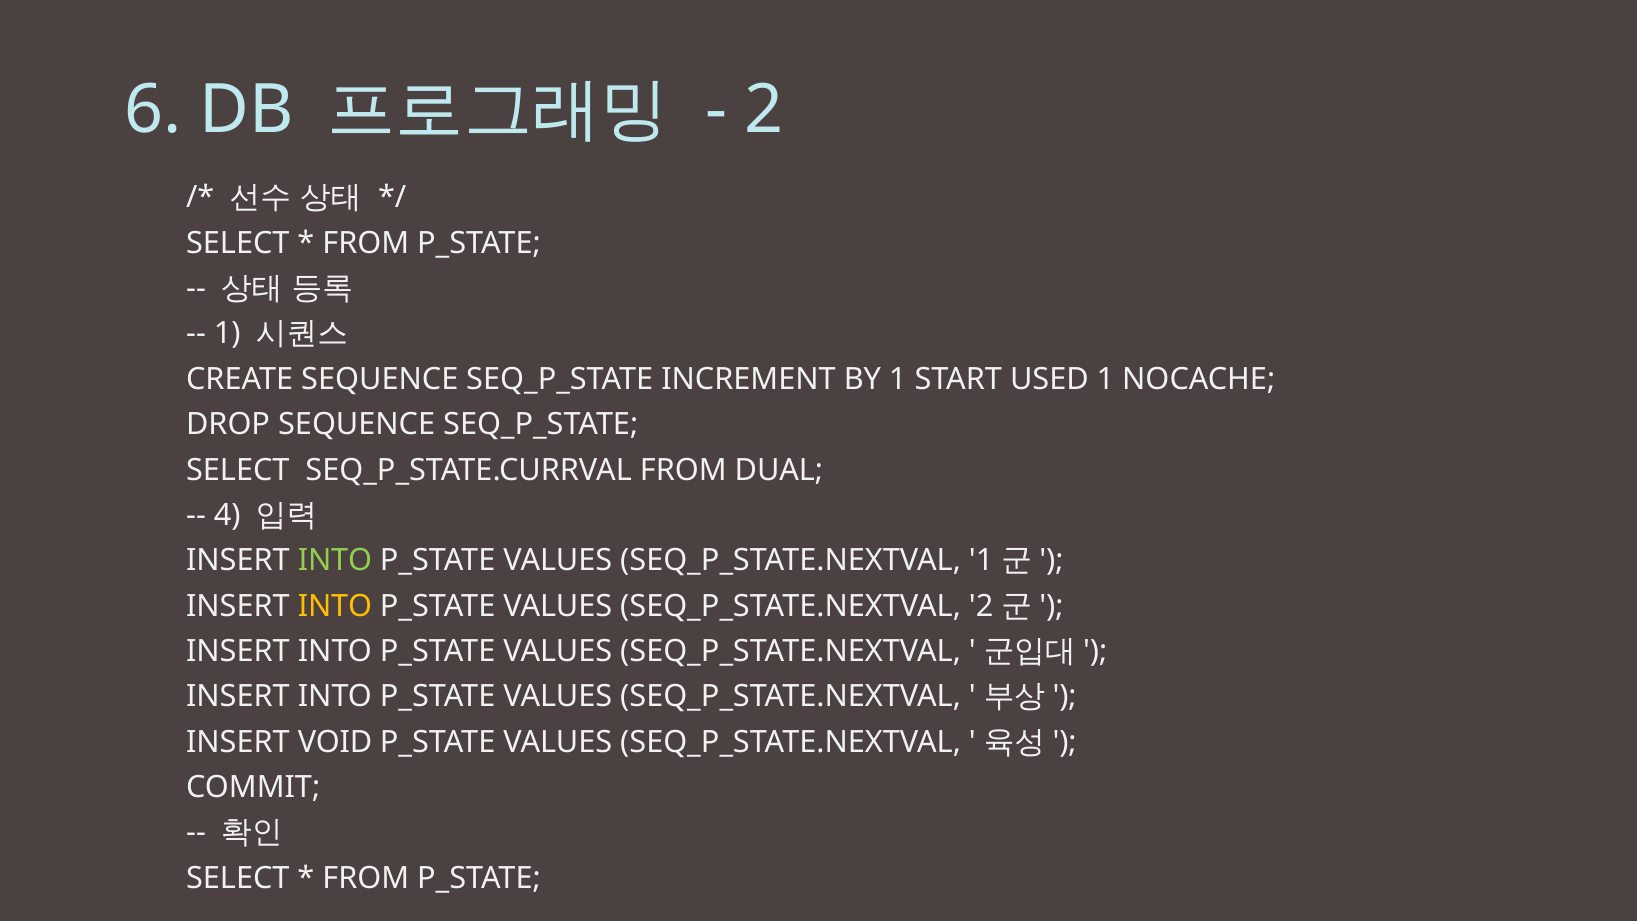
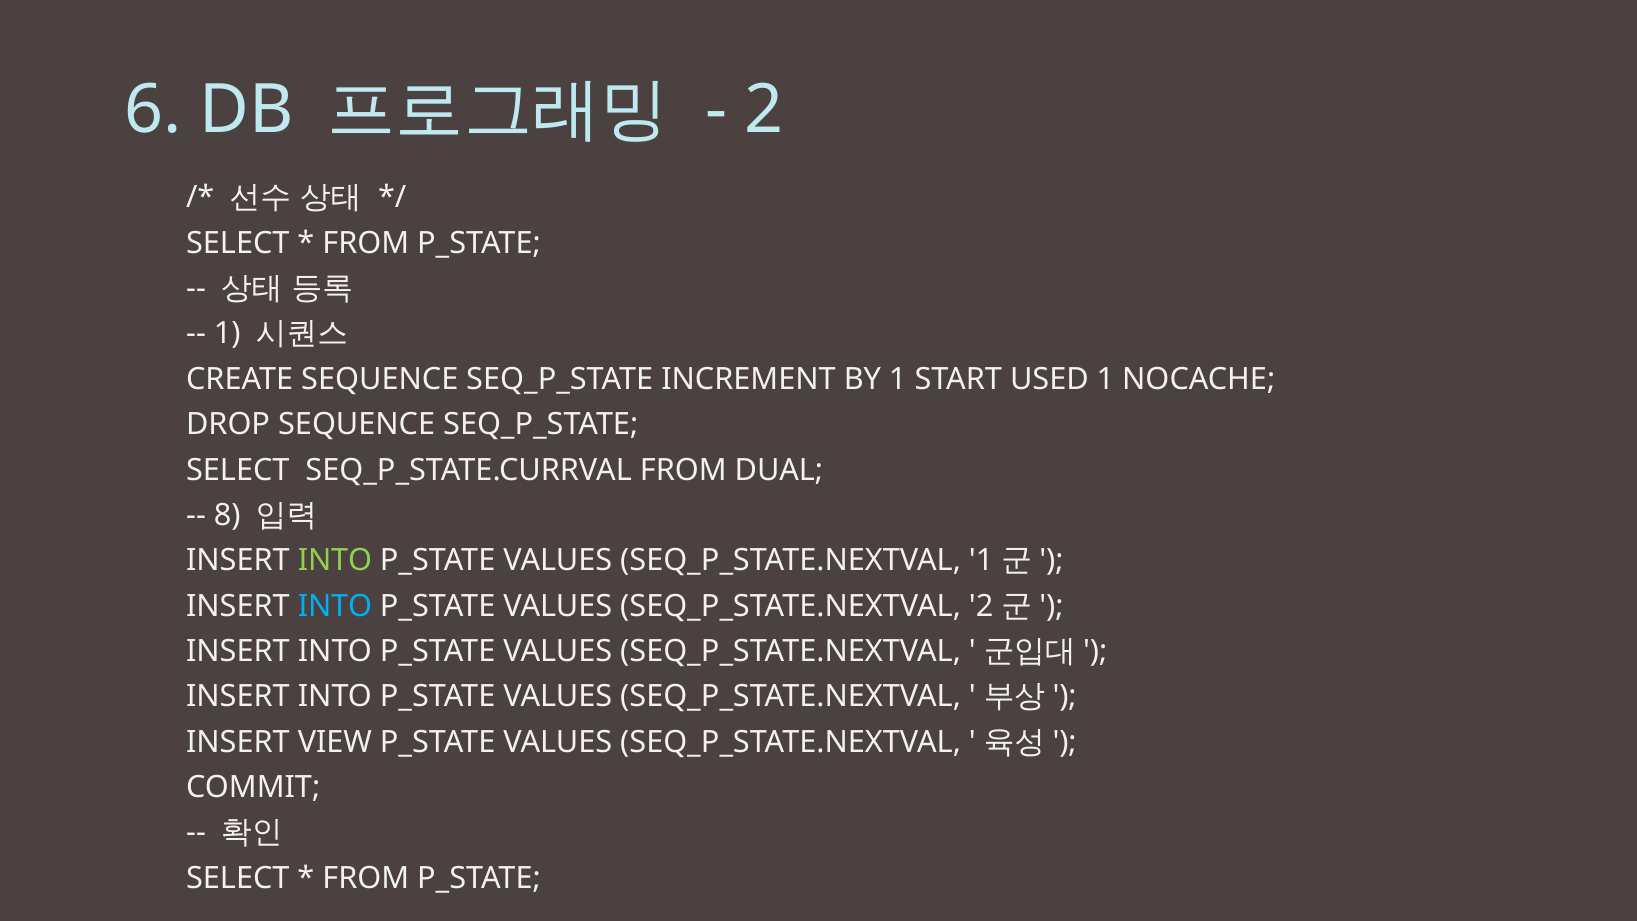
4: 4 -> 8
INTO at (335, 606) colour: yellow -> light blue
VOID: VOID -> VIEW
